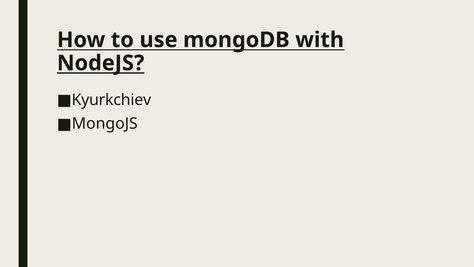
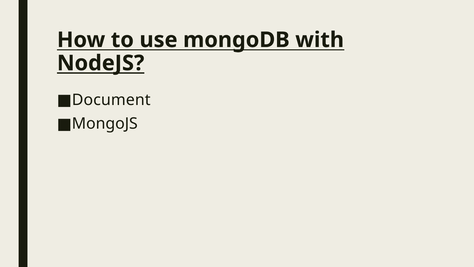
Kyurkchiev: Kyurkchiev -> Document
